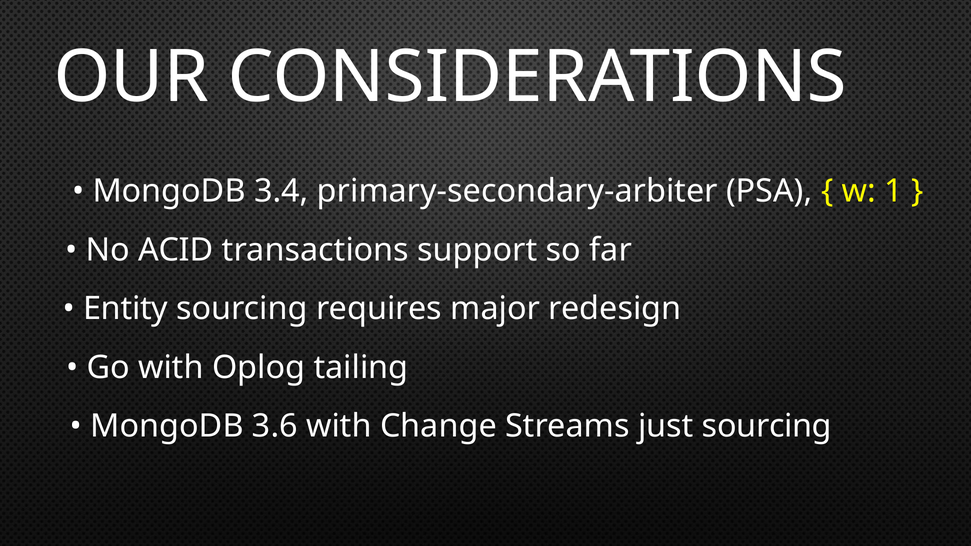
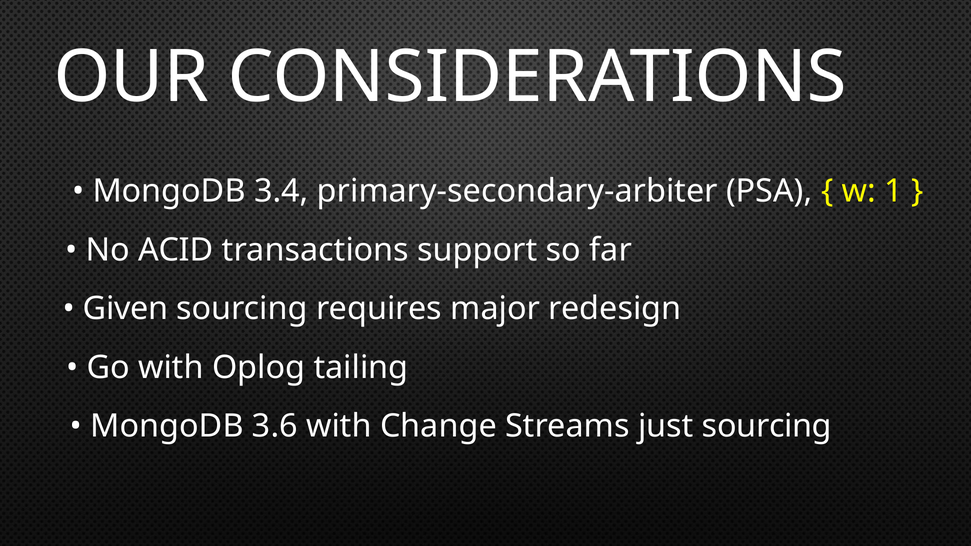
Entity: Entity -> Given
